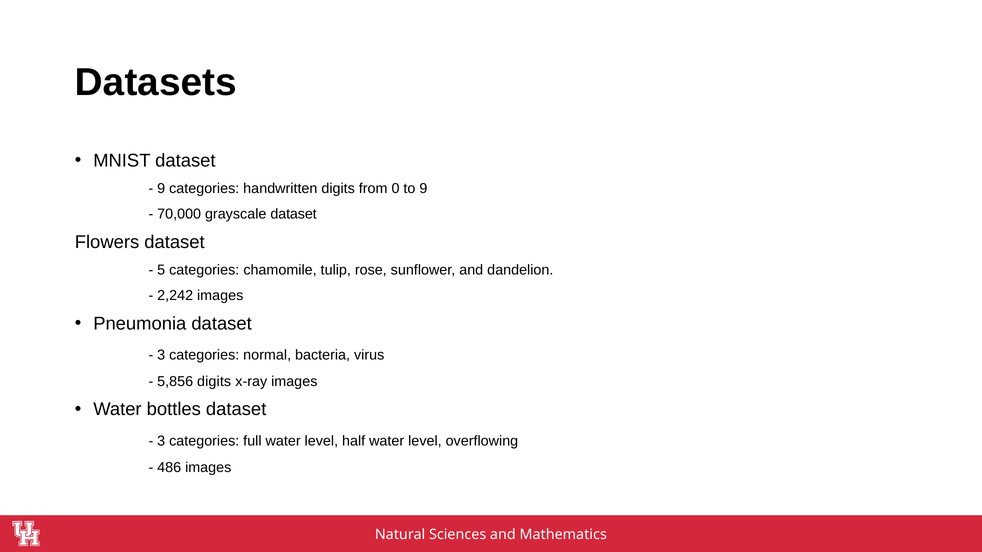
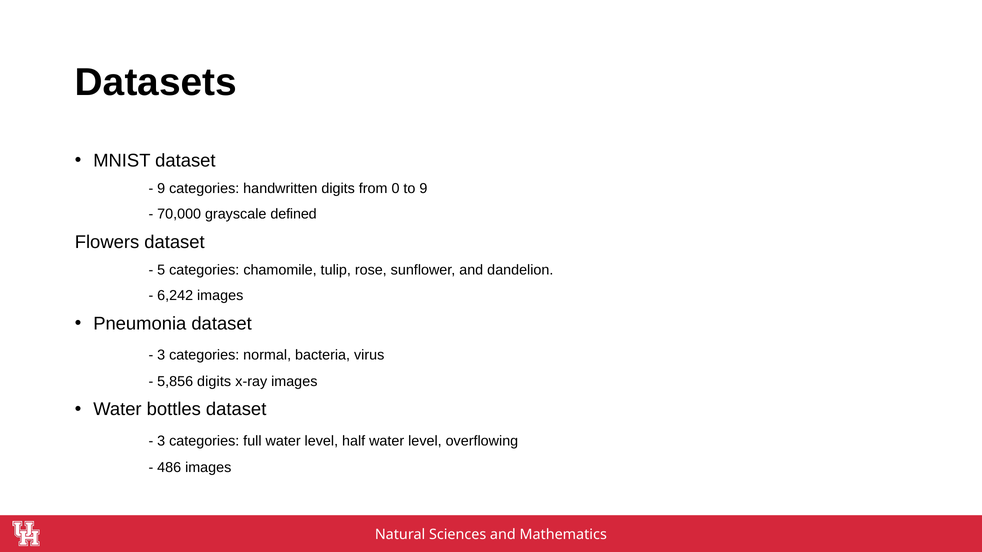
grayscale dataset: dataset -> defined
2,242: 2,242 -> 6,242
